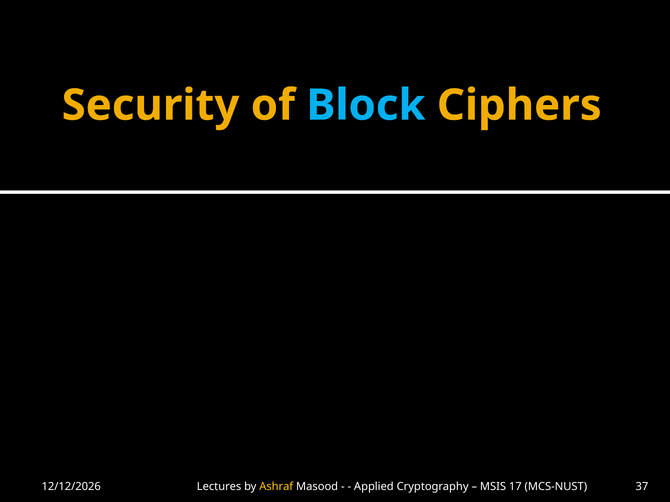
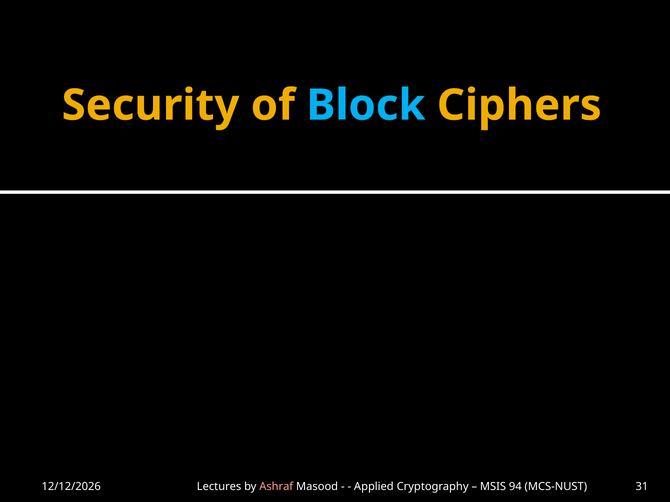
Ashraf colour: yellow -> pink
17: 17 -> 94
37: 37 -> 31
